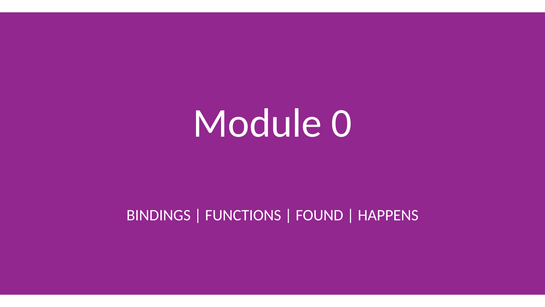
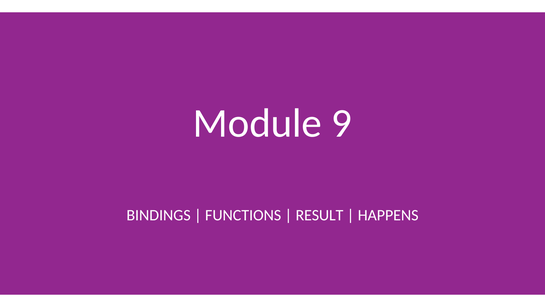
0: 0 -> 9
FOUND: FOUND -> RESULT
